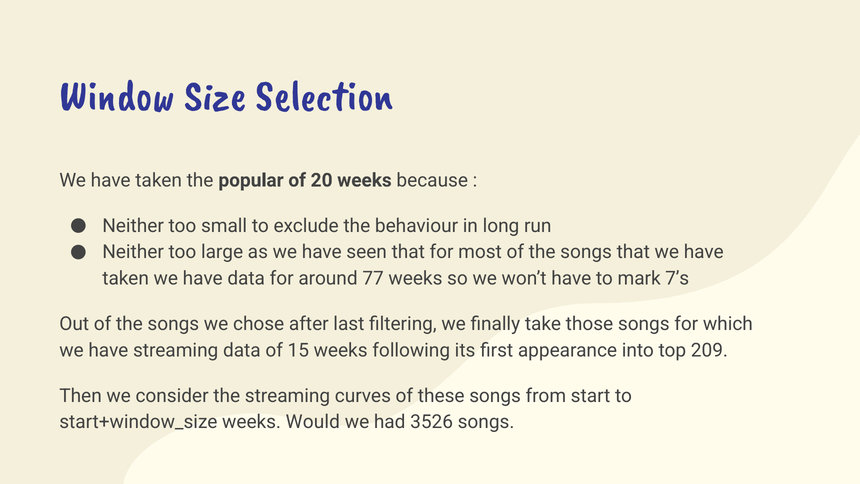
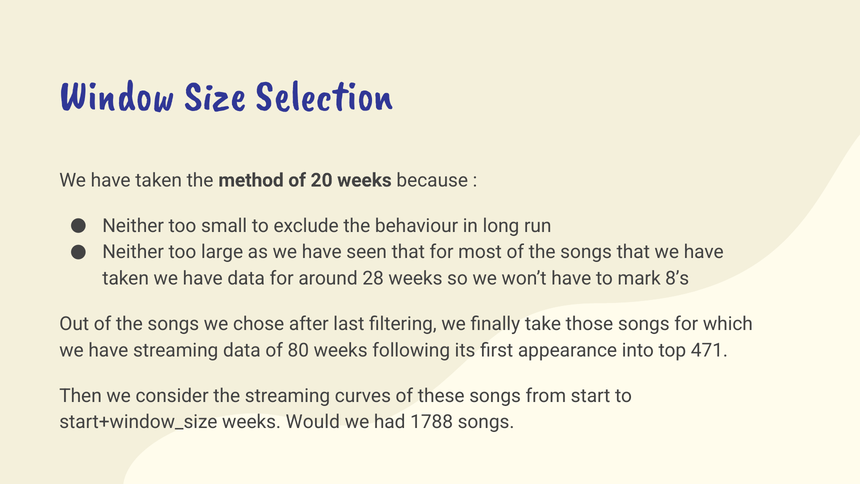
popular: popular -> method
77: 77 -> 28
7’s: 7’s -> 8’s
15: 15 -> 80
209: 209 -> 471
3526: 3526 -> 1788
